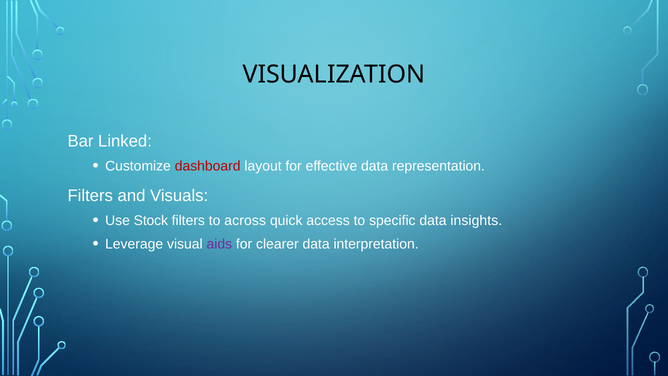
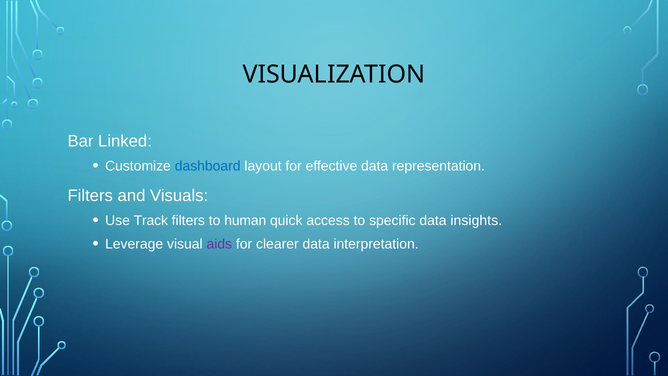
dashboard colour: red -> blue
Stock: Stock -> Track
across: across -> human
